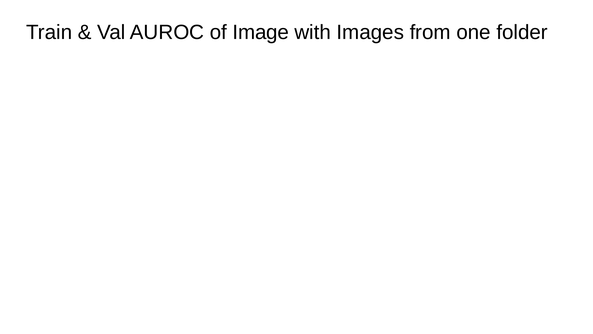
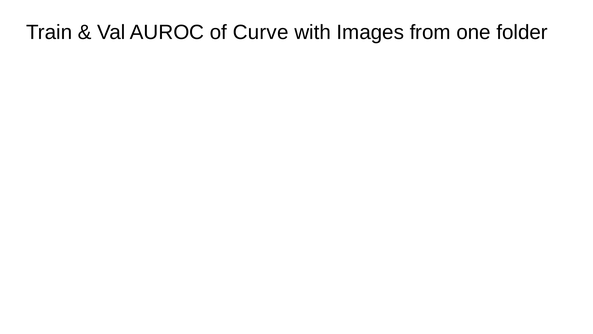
Image: Image -> Curve
